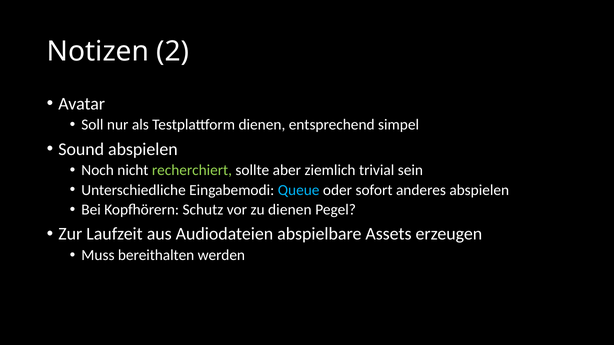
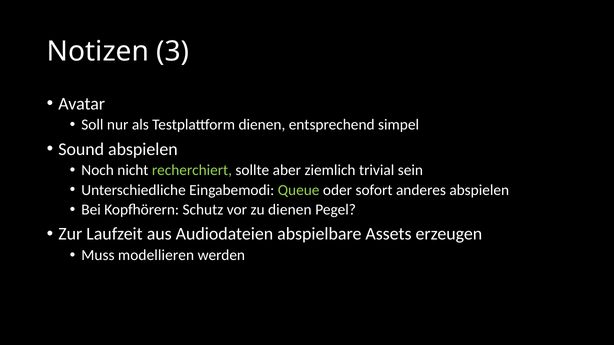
2: 2 -> 3
Queue colour: light blue -> light green
bereithalten: bereithalten -> modellieren
